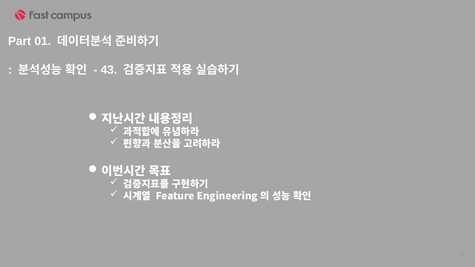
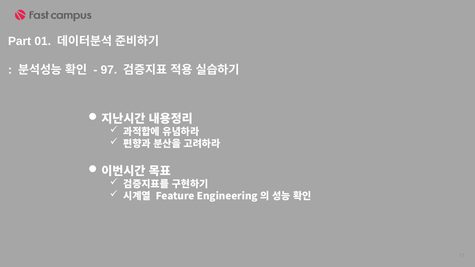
43: 43 -> 97
